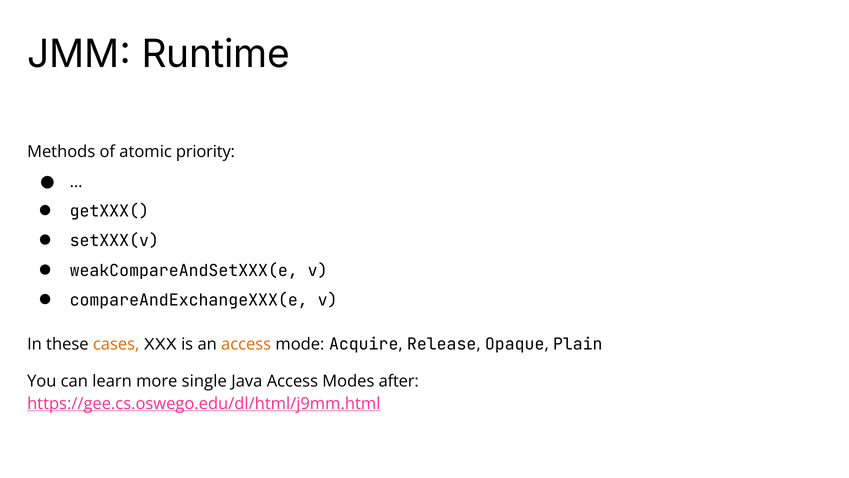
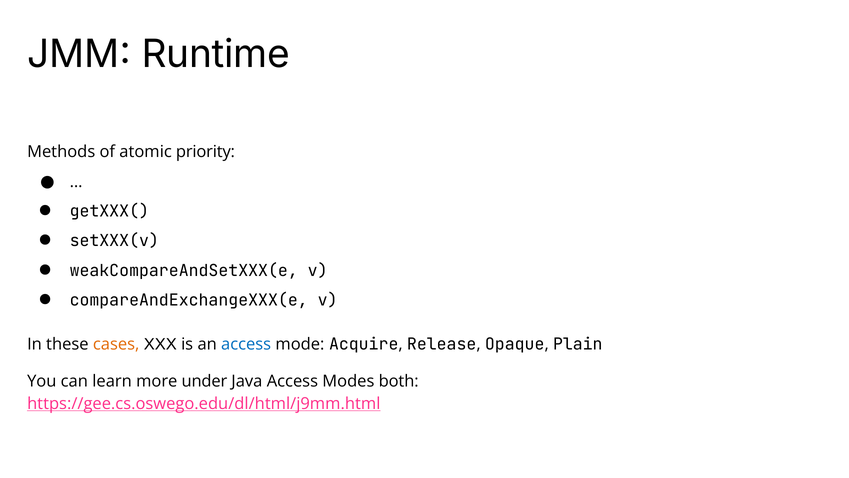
access at (246, 344) colour: orange -> blue
single: single -> under
after: after -> both
